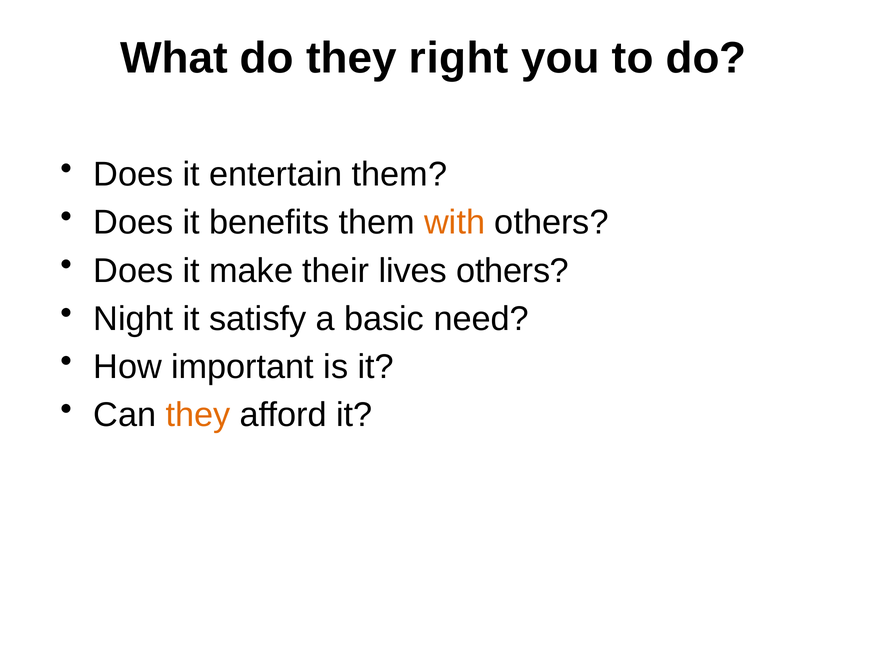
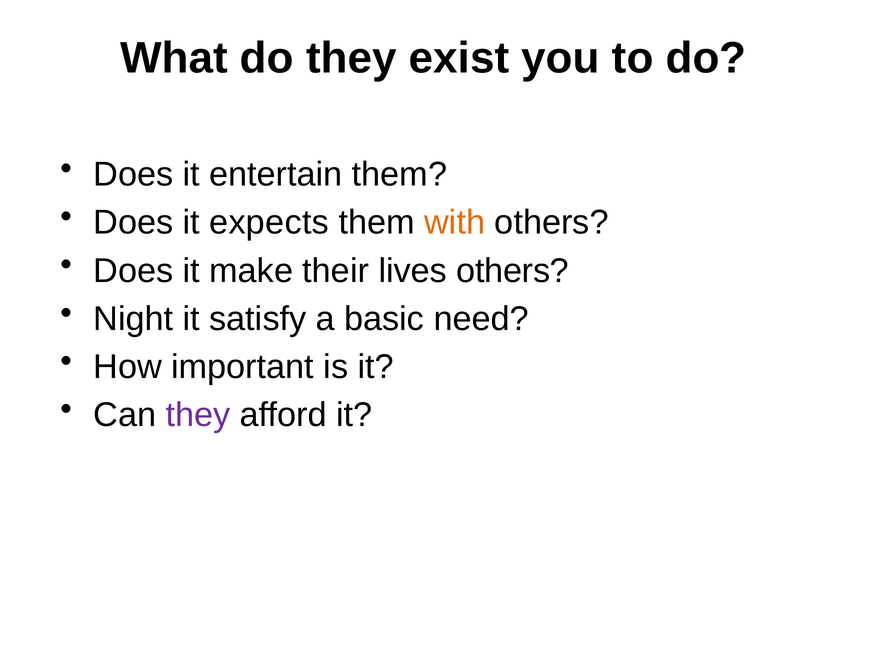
right: right -> exist
benefits: benefits -> expects
they at (198, 415) colour: orange -> purple
